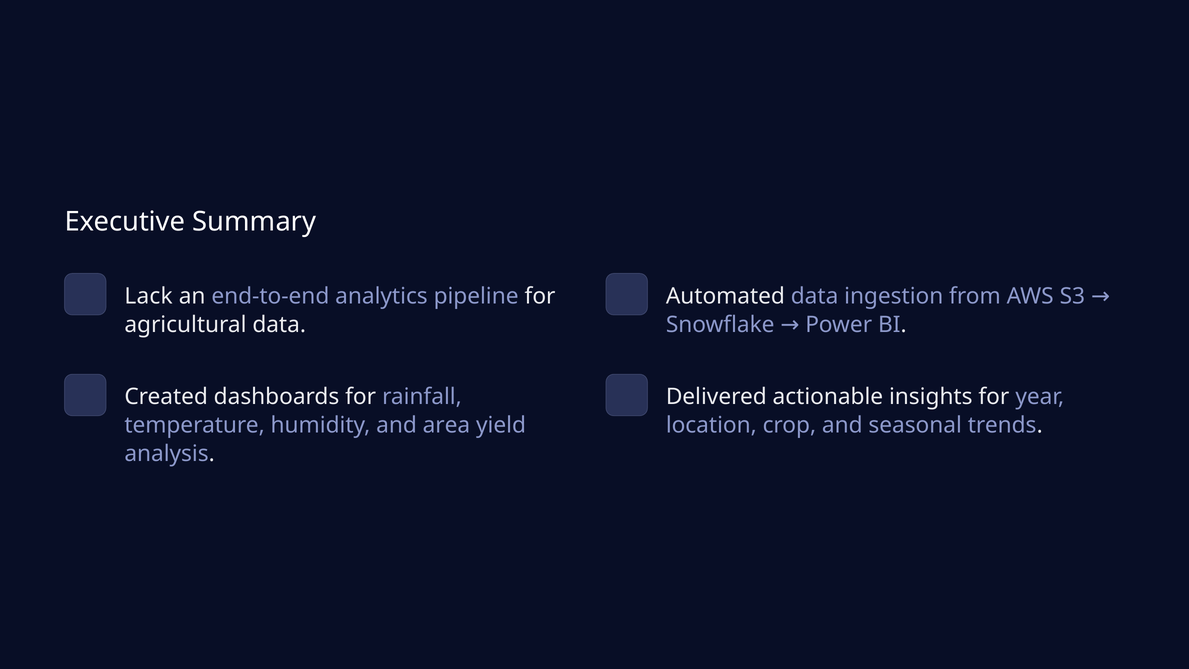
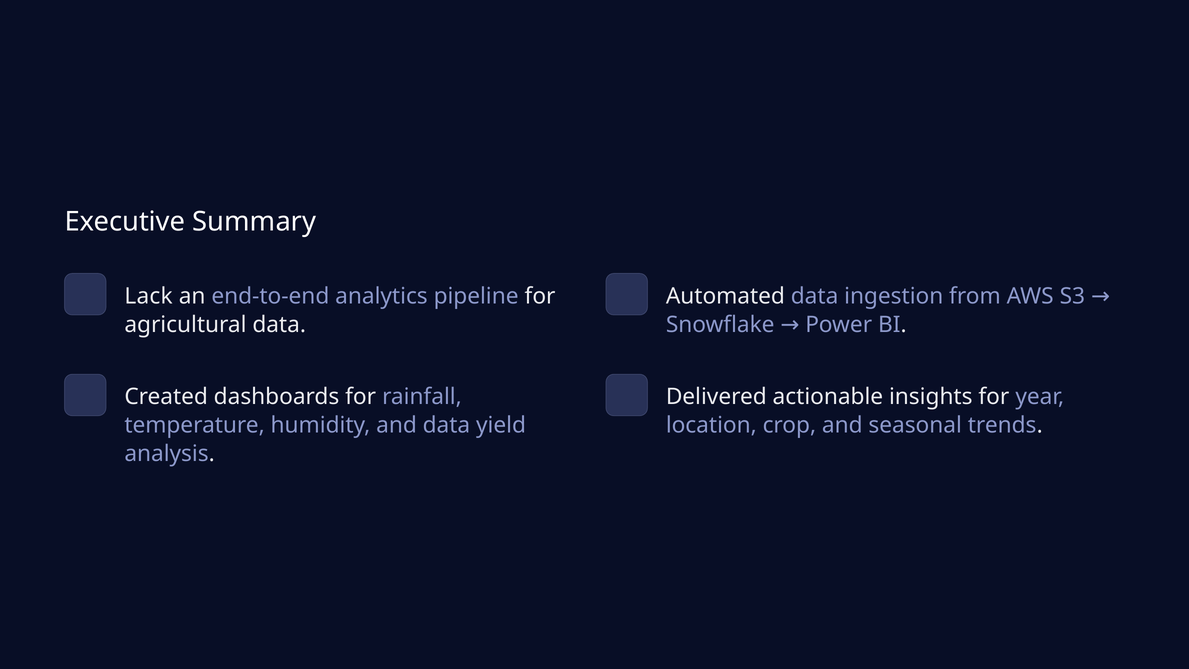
and area: area -> data
